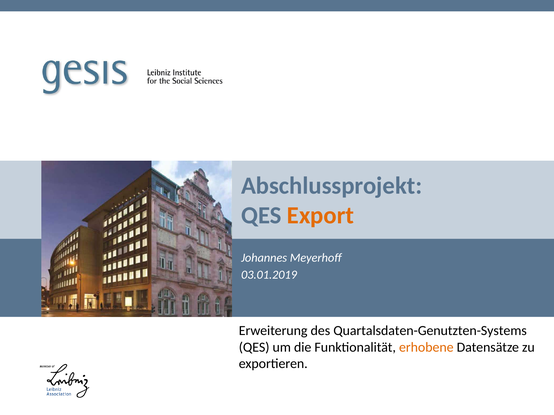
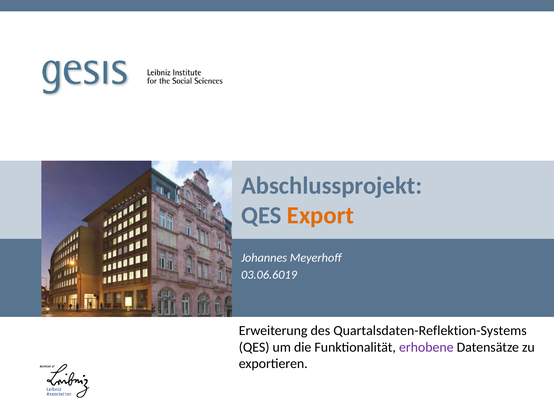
03.01.2019: 03.01.2019 -> 03.06.6019
Quartalsdaten-Genutzten-Systems: Quartalsdaten-Genutzten-Systems -> Quartalsdaten-Reflektion-Systems
erhobene colour: orange -> purple
